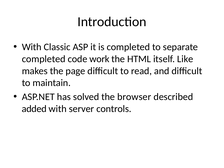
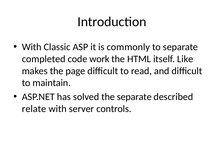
is completed: completed -> commonly
the browser: browser -> separate
added: added -> relate
